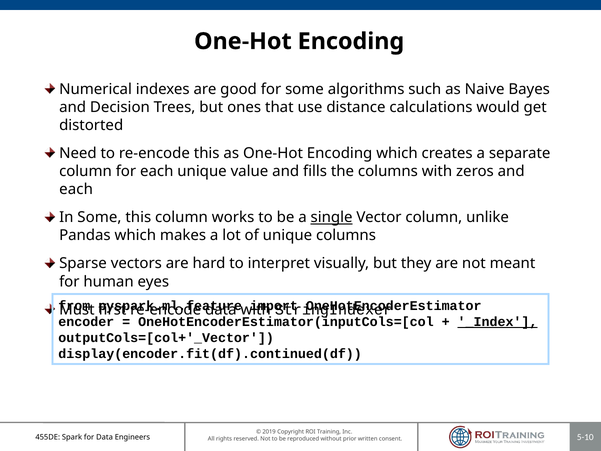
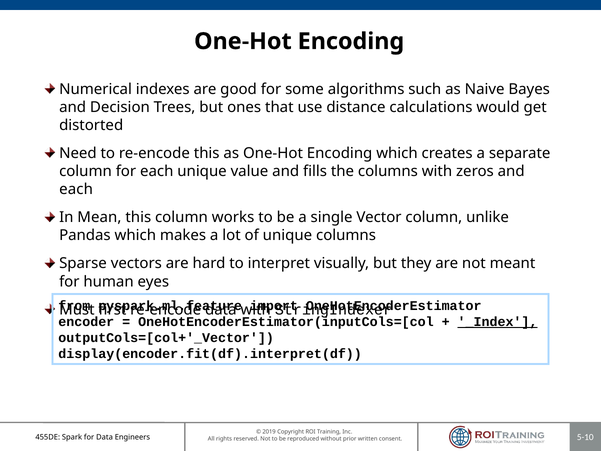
In Some: Some -> Mean
single underline: present -> none
display(encoder.fit(df).continued(df: display(encoder.fit(df).continued(df -> display(encoder.fit(df).interpret(df
